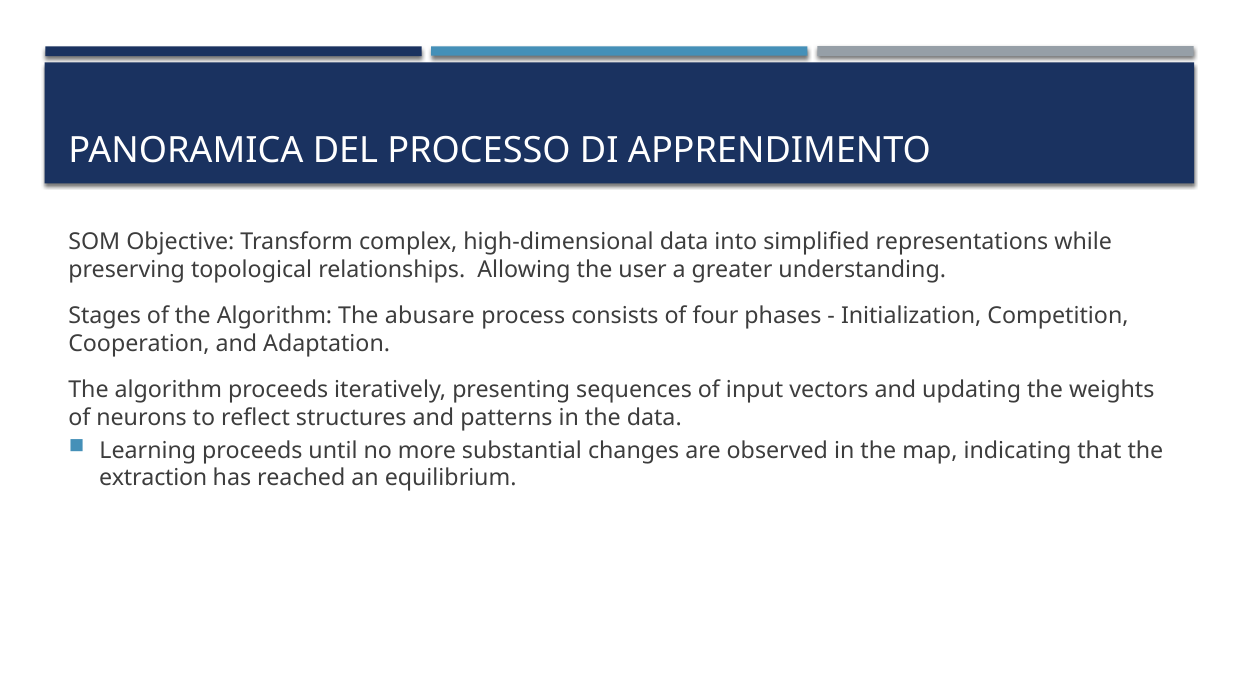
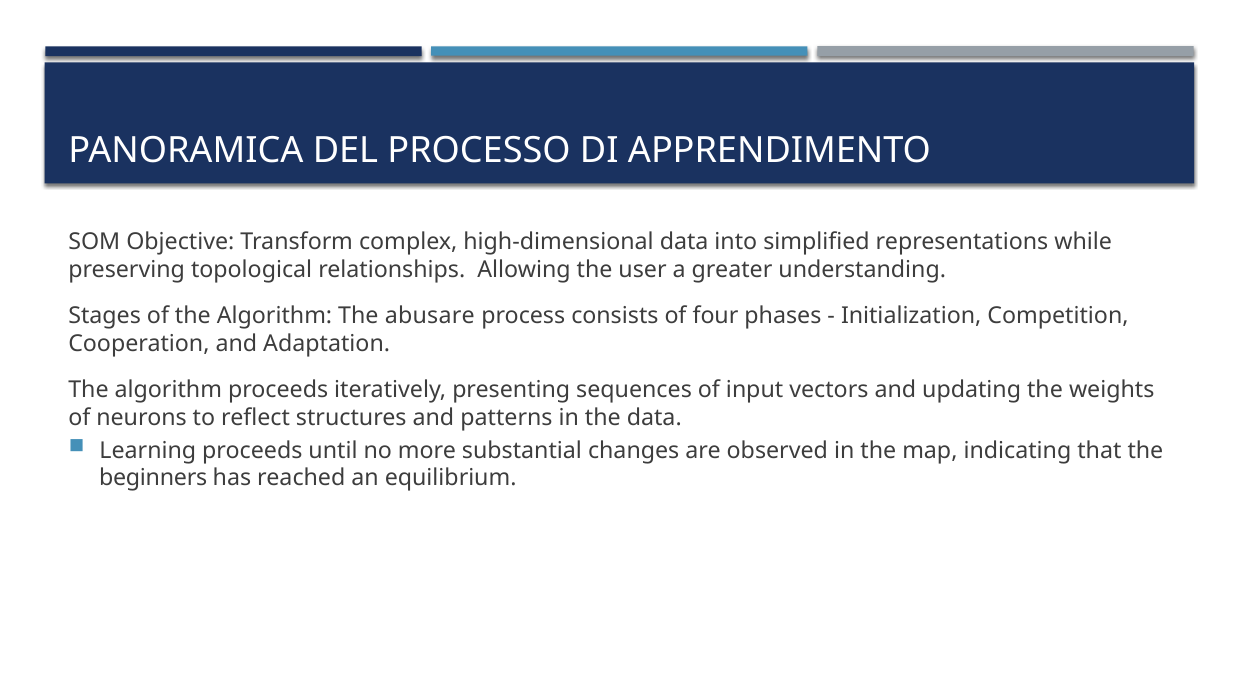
extraction: extraction -> beginners
